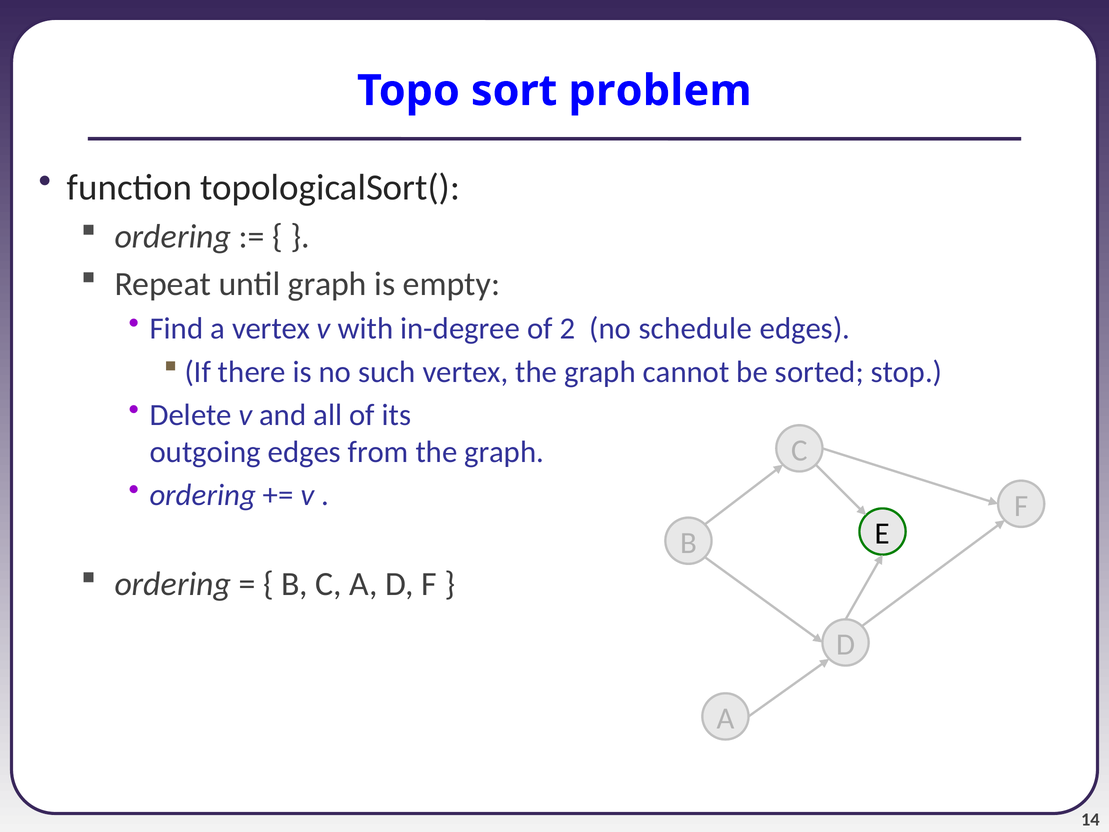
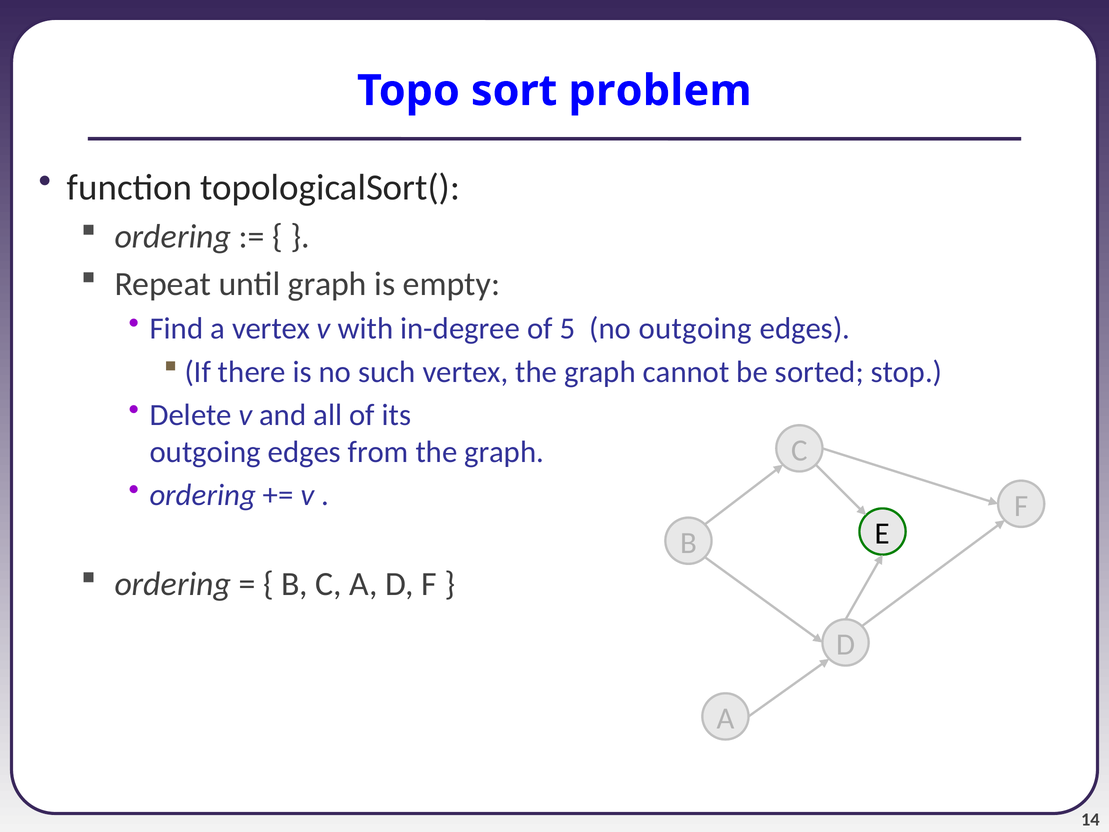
2: 2 -> 5
no schedule: schedule -> outgoing
